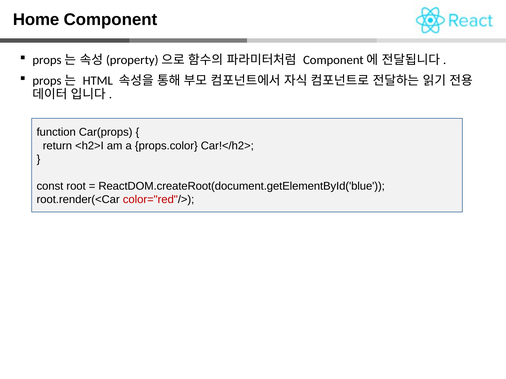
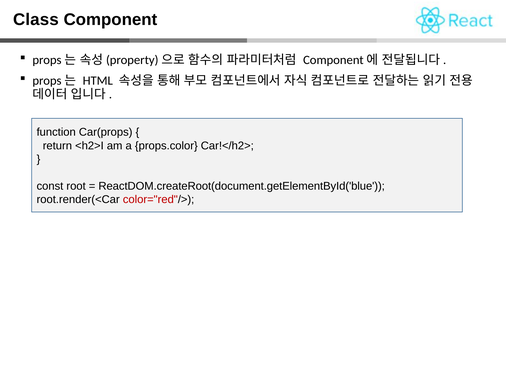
Home: Home -> Class
